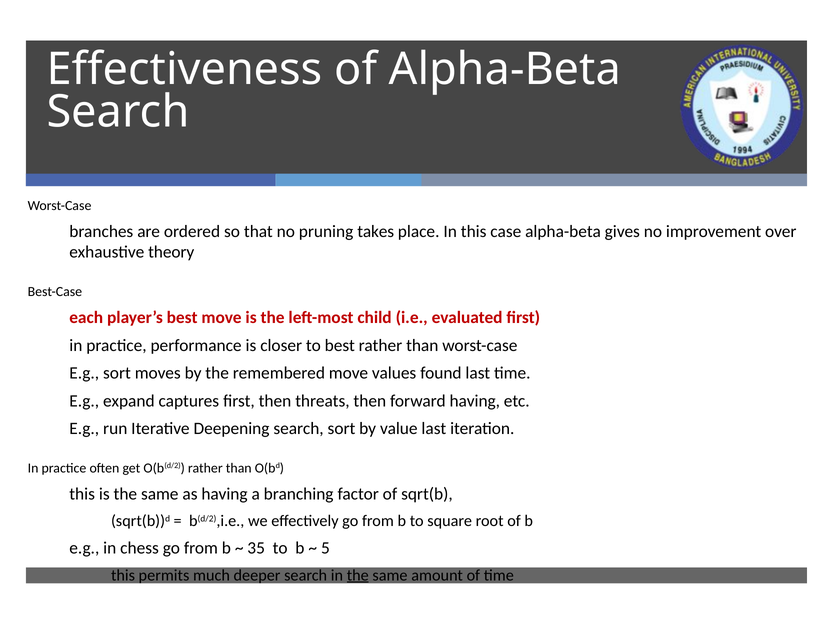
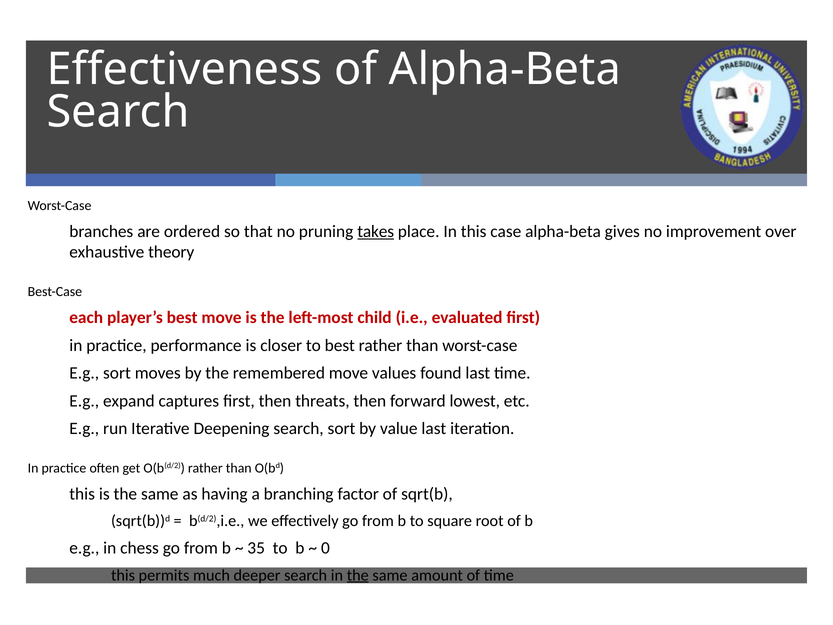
takes underline: none -> present
forward having: having -> lowest
5: 5 -> 0
